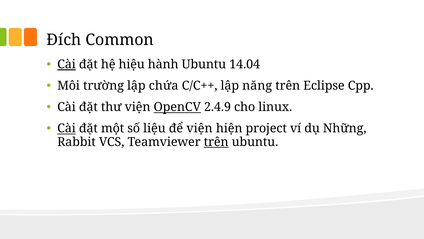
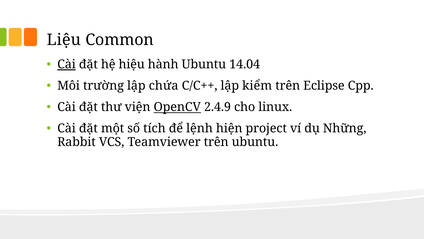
Đích: Đích -> Liệu
năng: năng -> kiểm
Cài at (67, 128) underline: present -> none
liệu: liệu -> tích
để viện: viện -> lệnh
trên at (216, 142) underline: present -> none
